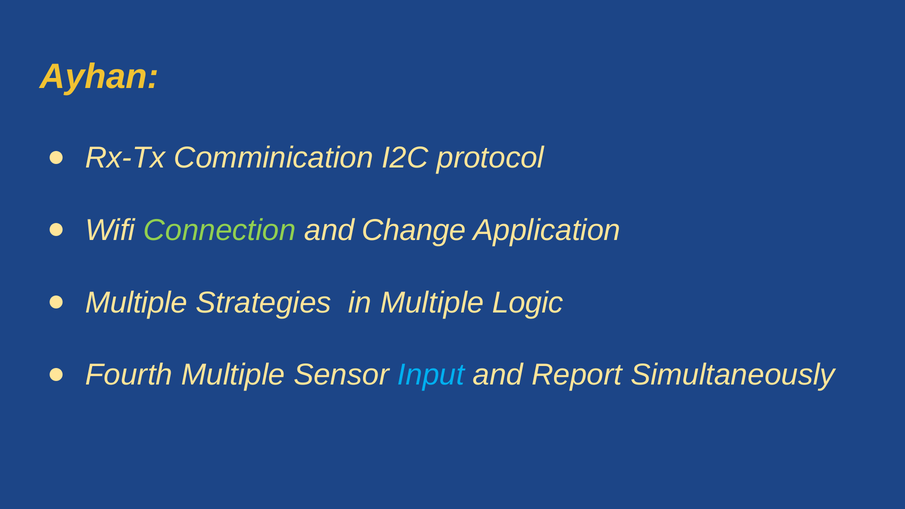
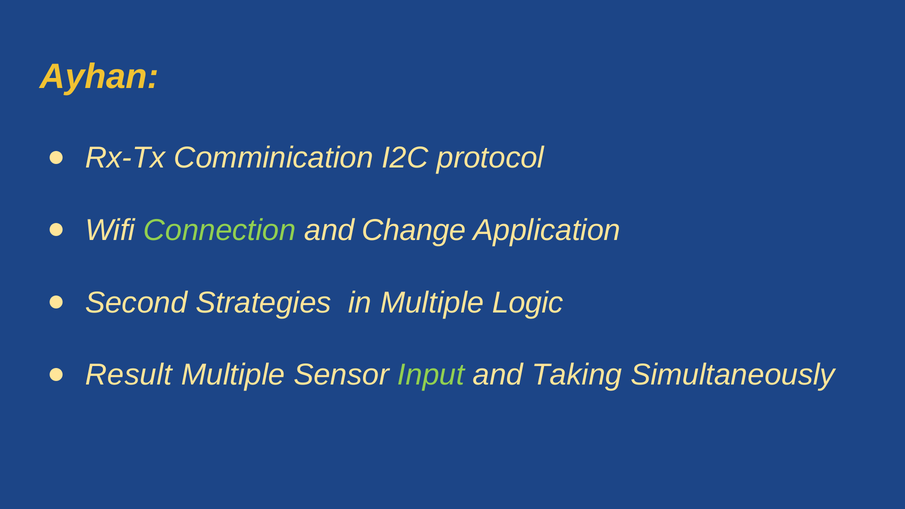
Multiple at (136, 303): Multiple -> Second
Fourth: Fourth -> Result
Input colour: light blue -> light green
Report: Report -> Taking
